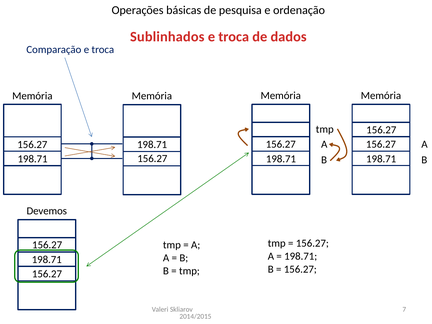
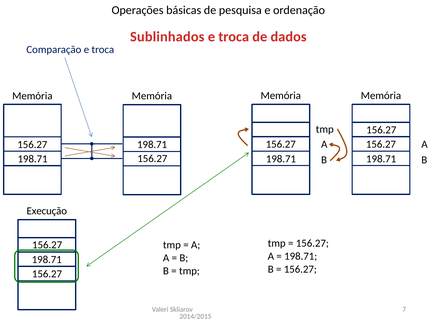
Devemos: Devemos -> Execução
